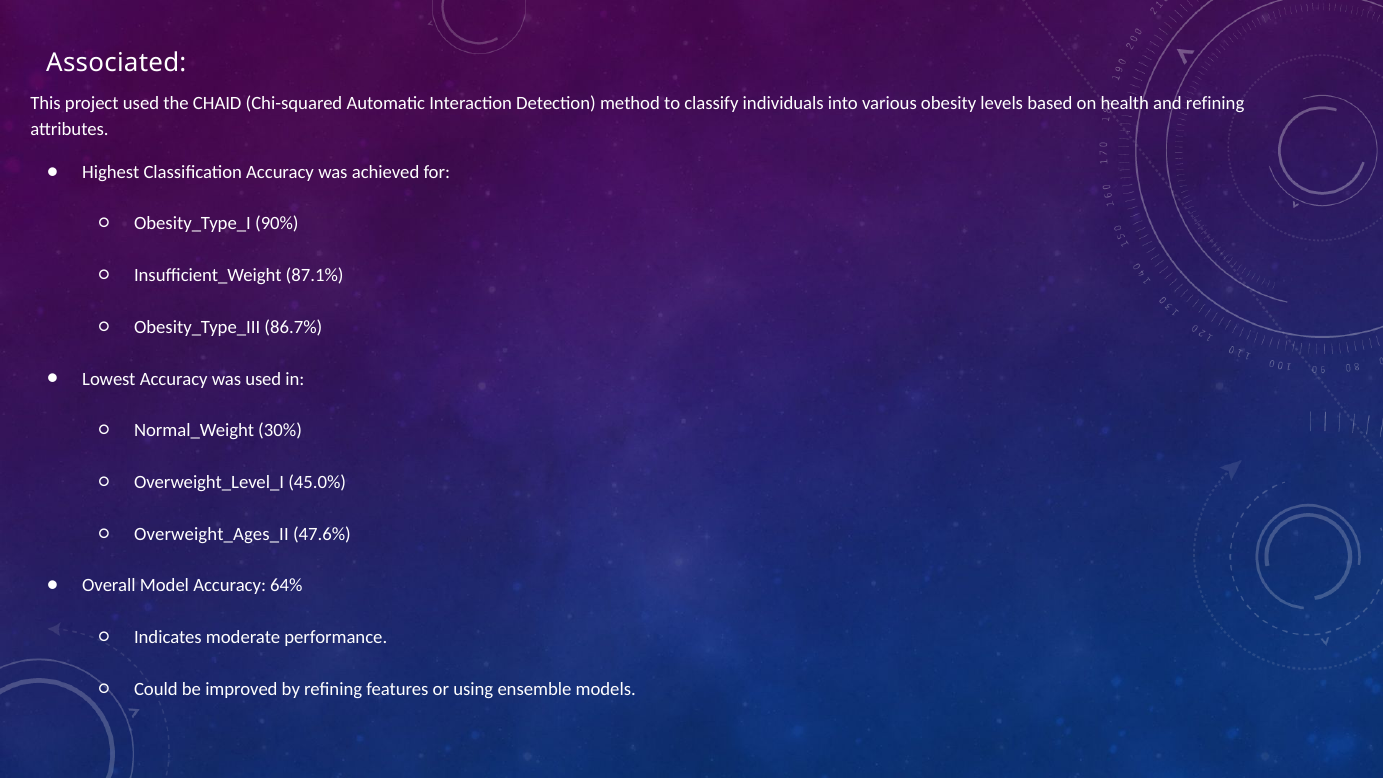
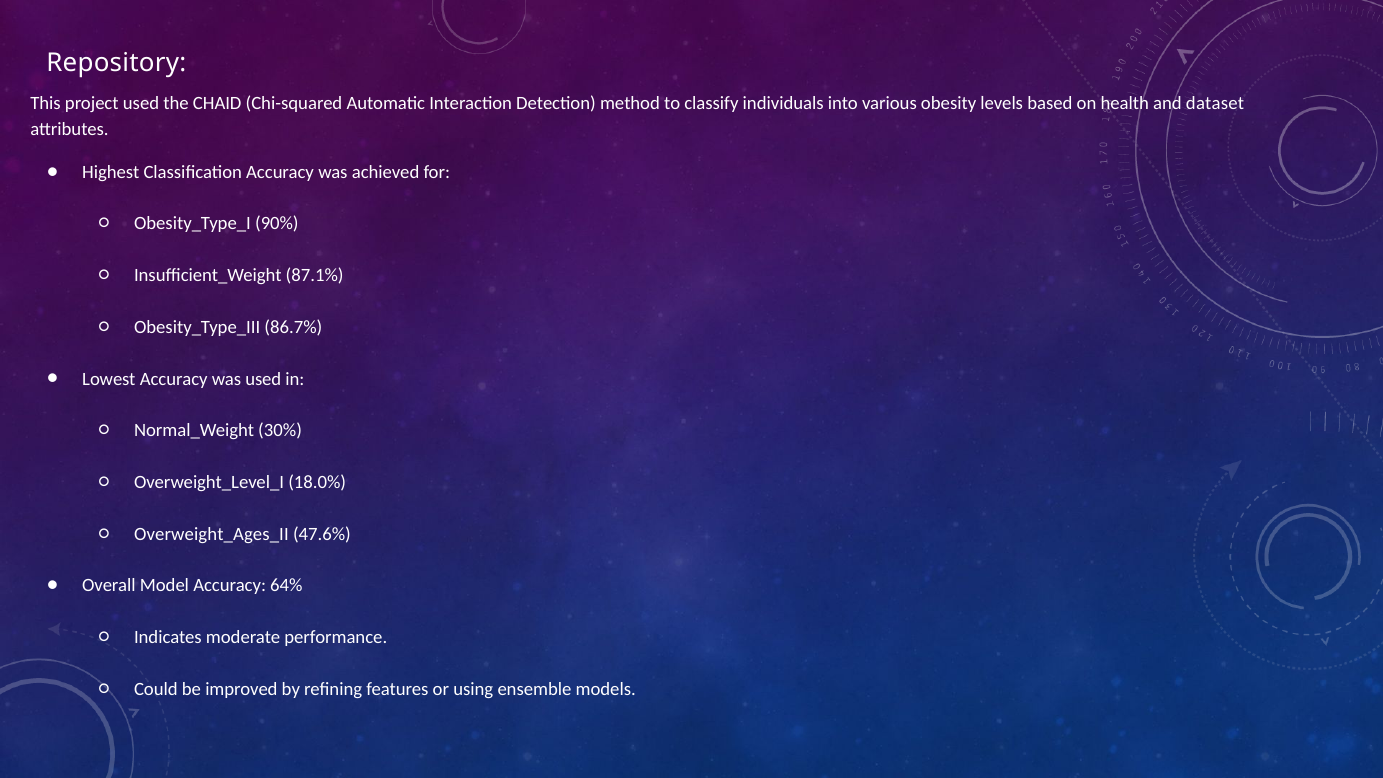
Associated: Associated -> Repository
and refining: refining -> dataset
45.0%: 45.0% -> 18.0%
